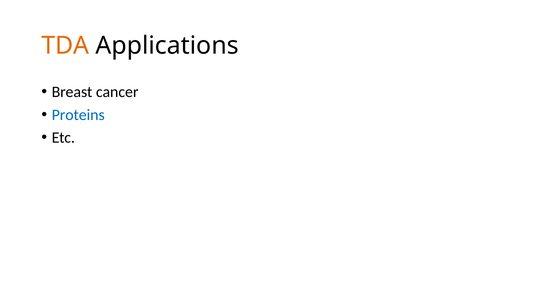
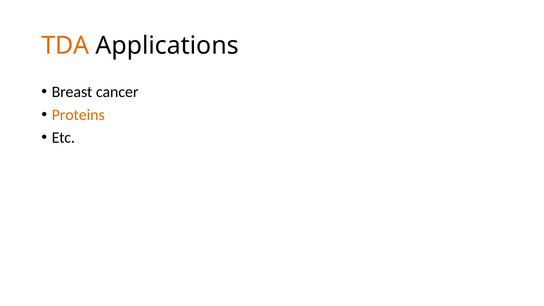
Proteins colour: blue -> orange
